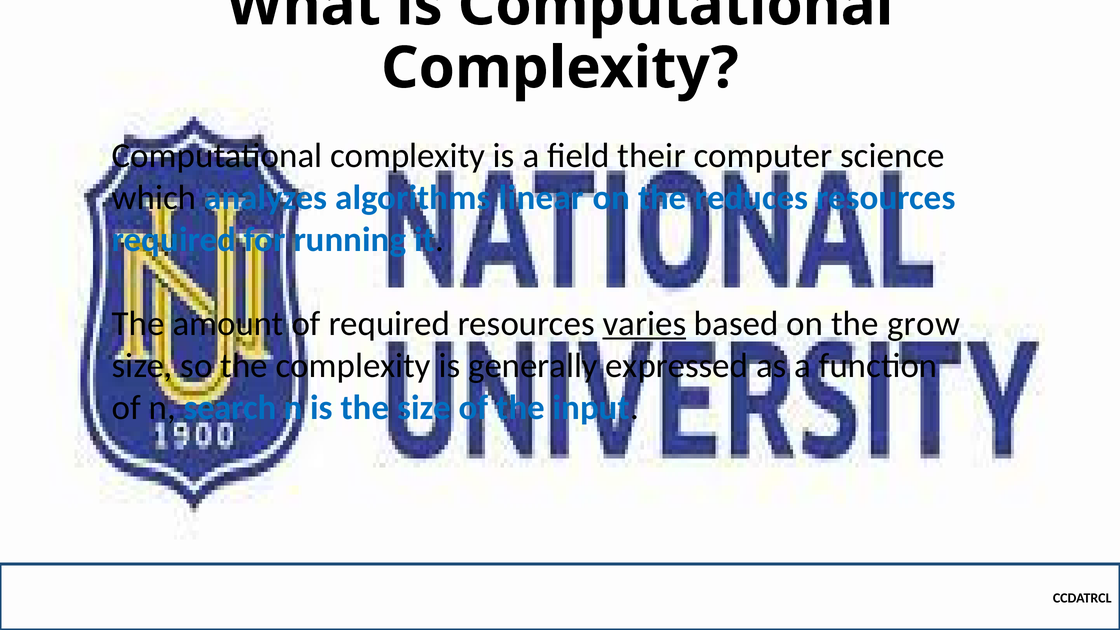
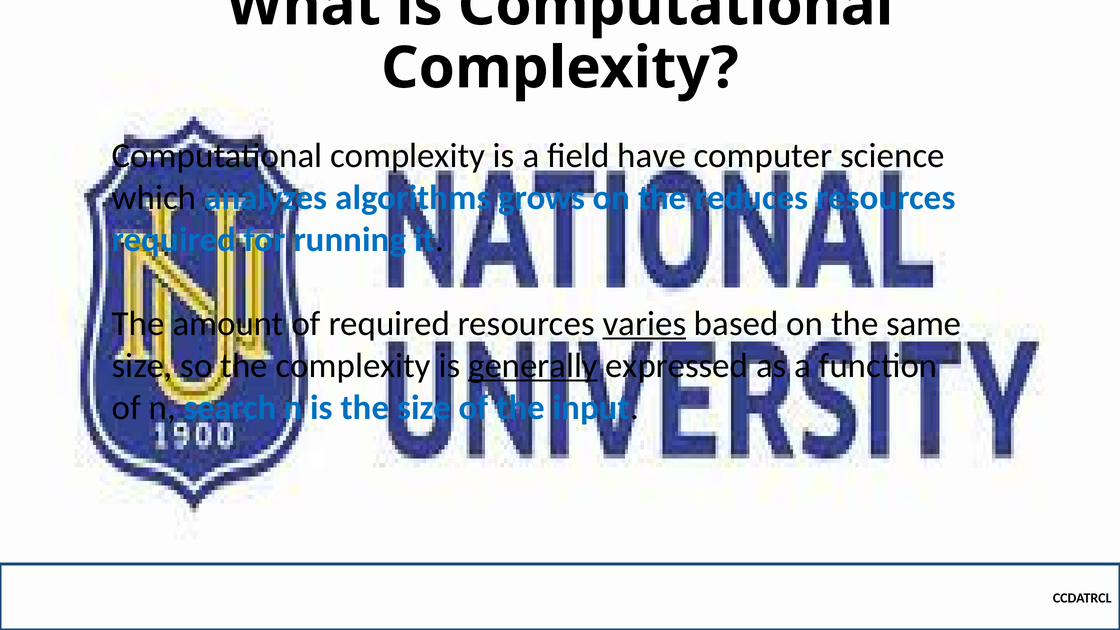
their: their -> have
linear: linear -> grows
grow: grow -> same
generally underline: none -> present
